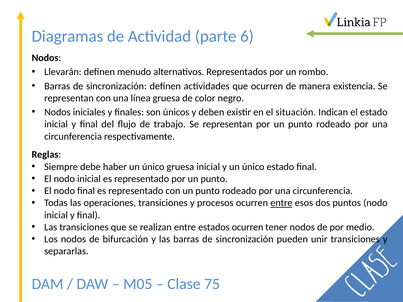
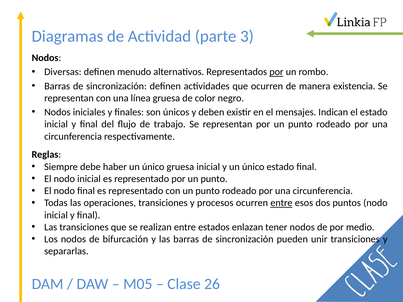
6: 6 -> 3
Llevarán: Llevarán -> Diversas
por at (276, 72) underline: none -> present
situación: situación -> mensajes
estados ocurren: ocurren -> enlazan
75: 75 -> 26
